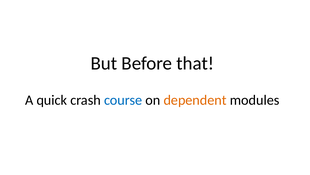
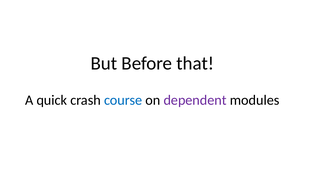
dependent colour: orange -> purple
